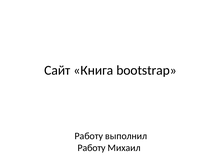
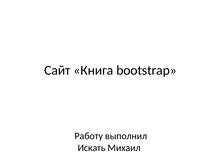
Работу at (92, 148): Работу -> Искать
